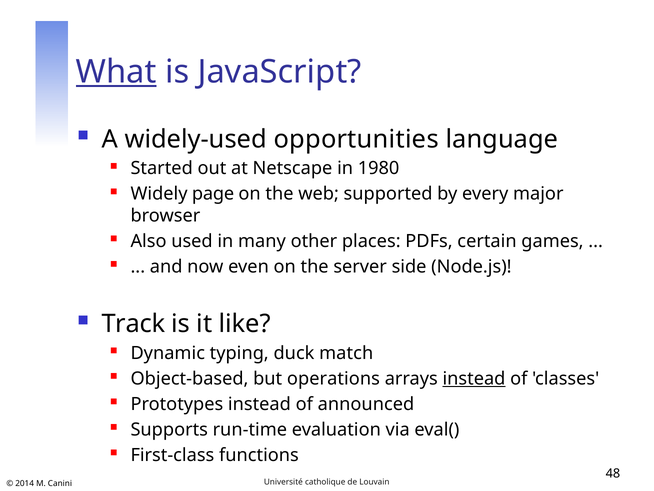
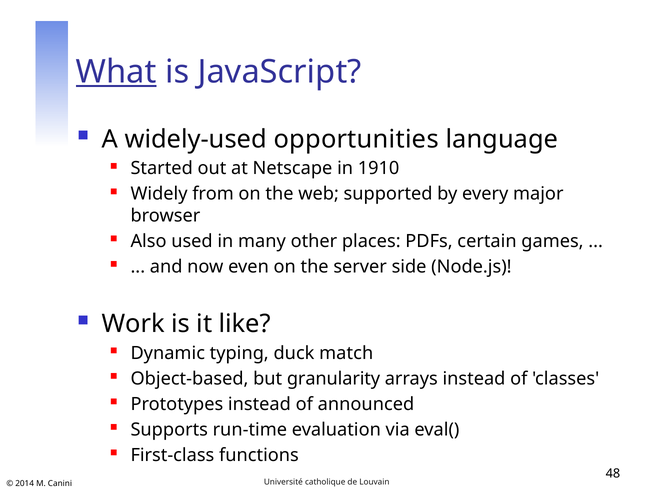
1980: 1980 -> 1910
page: page -> from
Track: Track -> Work
operations: operations -> granularity
instead at (474, 378) underline: present -> none
